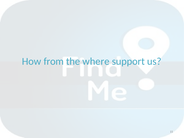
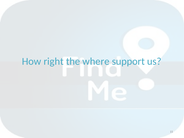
from: from -> right
